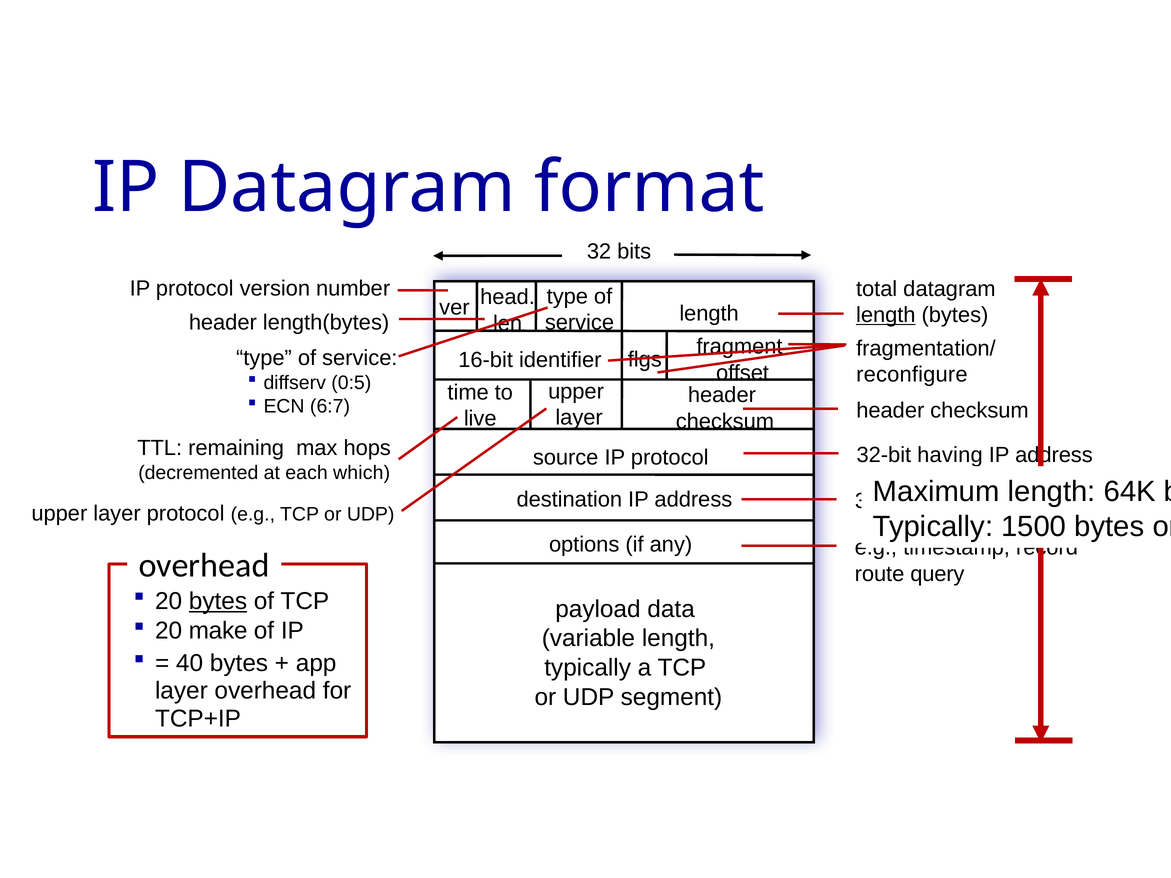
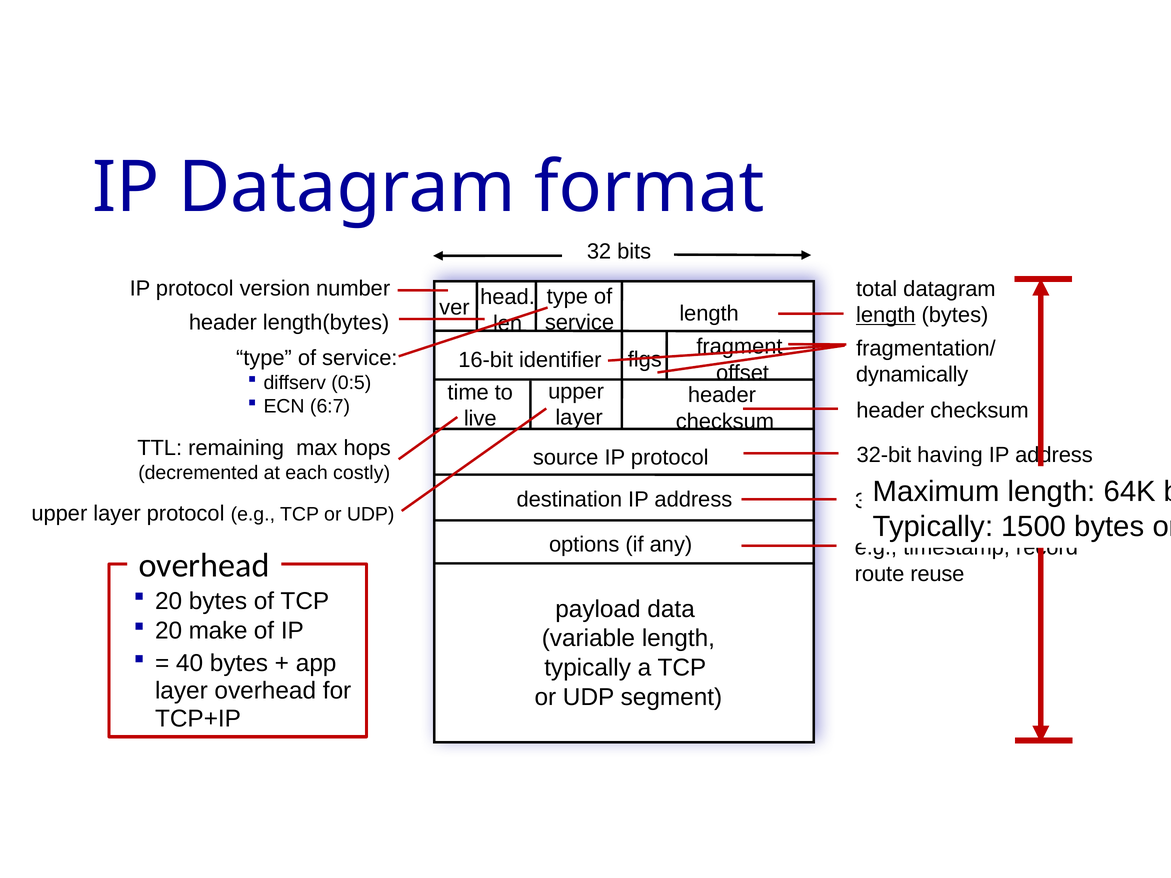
reconfigure: reconfigure -> dynamically
which: which -> costly
query: query -> reuse
bytes at (218, 601) underline: present -> none
